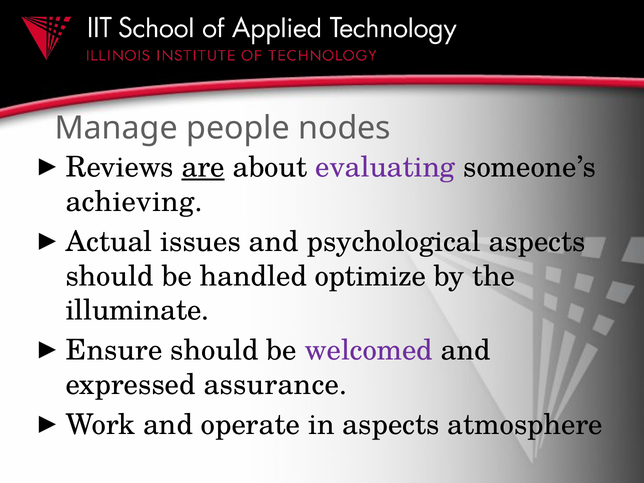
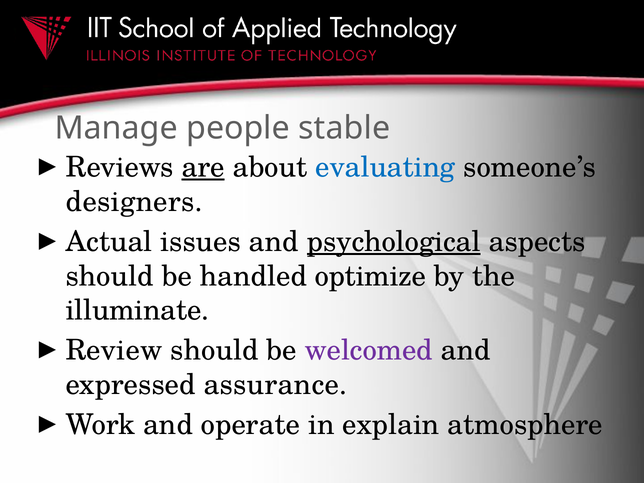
nodes: nodes -> stable
evaluating colour: purple -> blue
achieving: achieving -> designers
psychological underline: none -> present
Ensure: Ensure -> Review
in aspects: aspects -> explain
